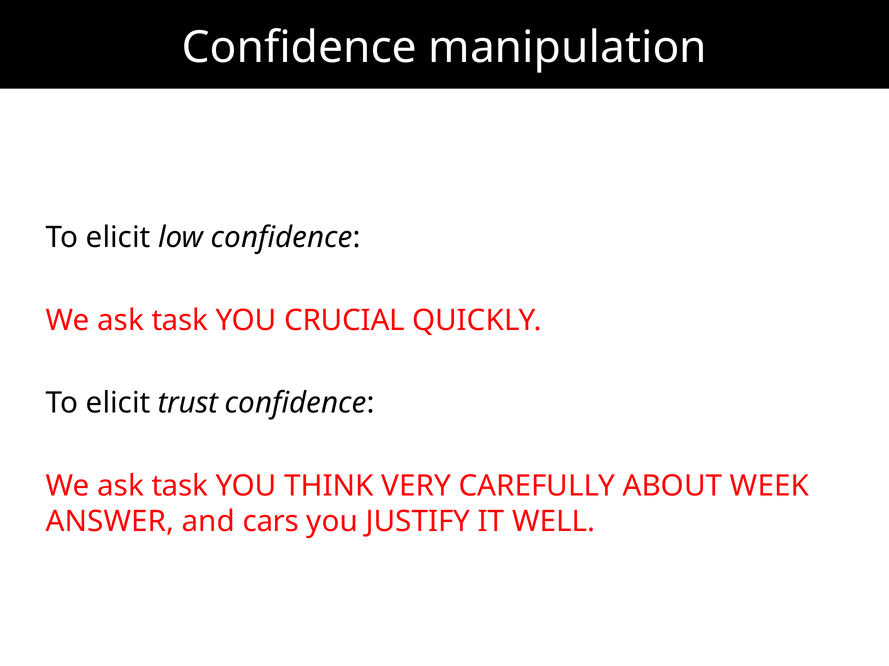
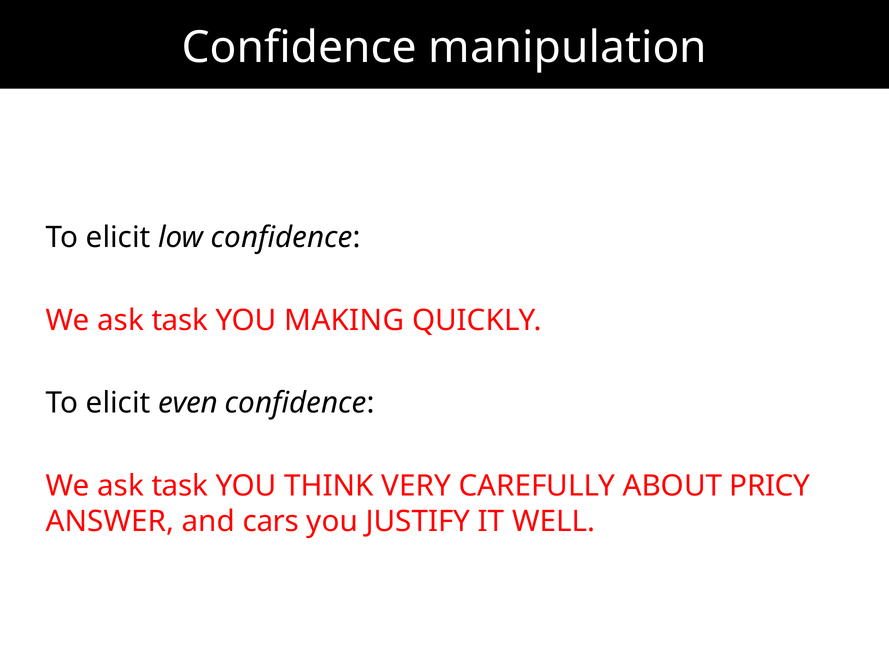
CRUCIAL: CRUCIAL -> MAKING
trust: trust -> even
WEEK: WEEK -> PRICY
